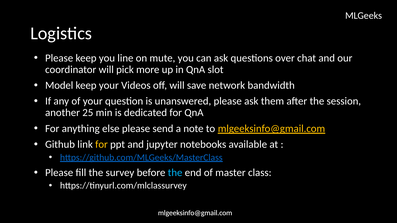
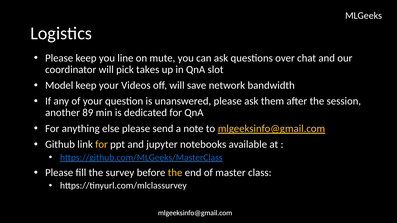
more: more -> takes
25: 25 -> 89
the at (175, 173) colour: light blue -> yellow
